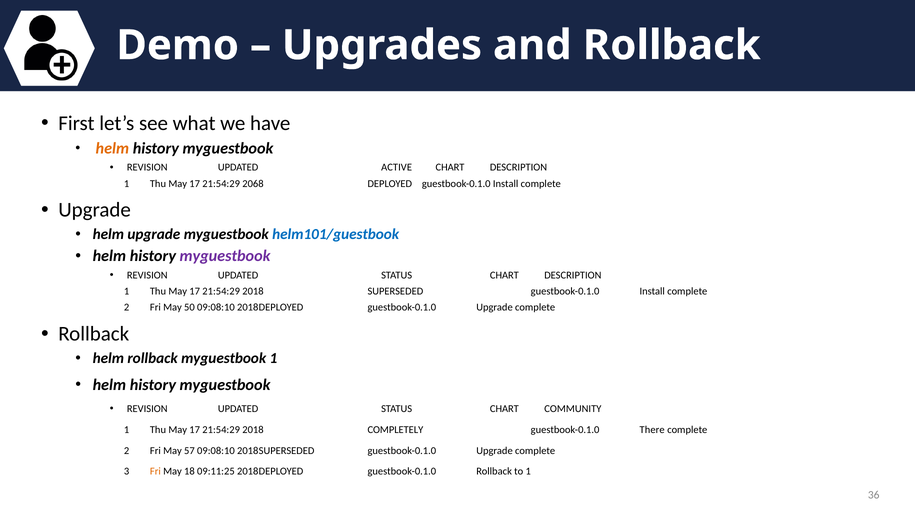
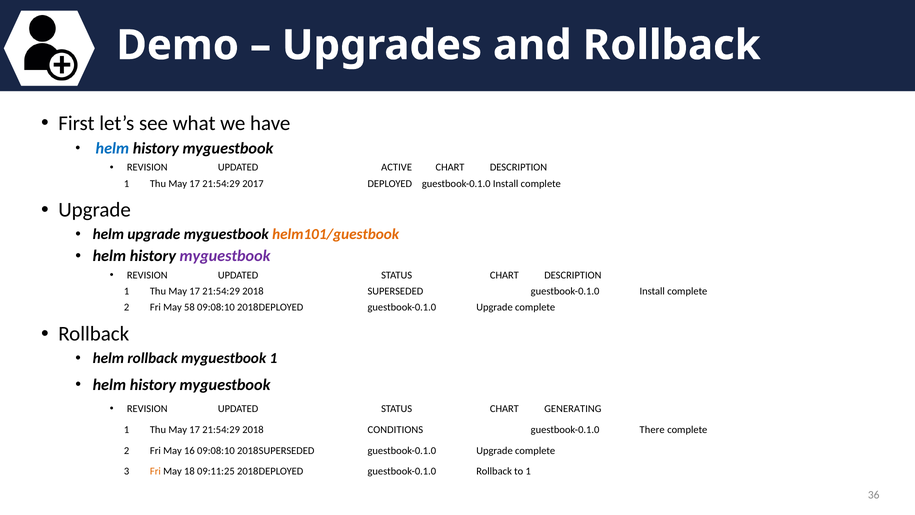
helm at (112, 148) colour: orange -> blue
2068: 2068 -> 2017
helm101/guestbook colour: blue -> orange
50: 50 -> 58
COMMUNITY: COMMUNITY -> GENERATING
COMPLETELY: COMPLETELY -> CONDITIONS
57: 57 -> 16
